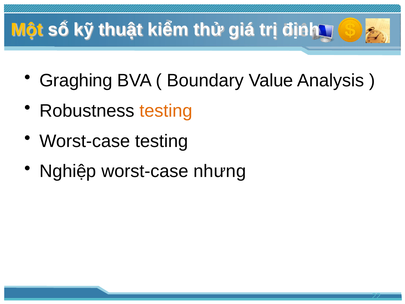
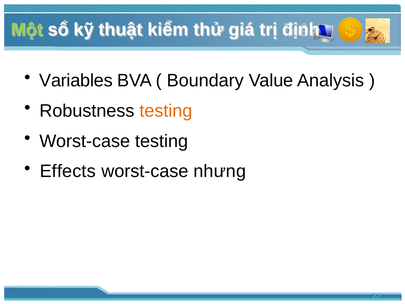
Một colour: yellow -> light green
Graghing: Graghing -> Variables
Nghiệp: Nghiệp -> Effects
